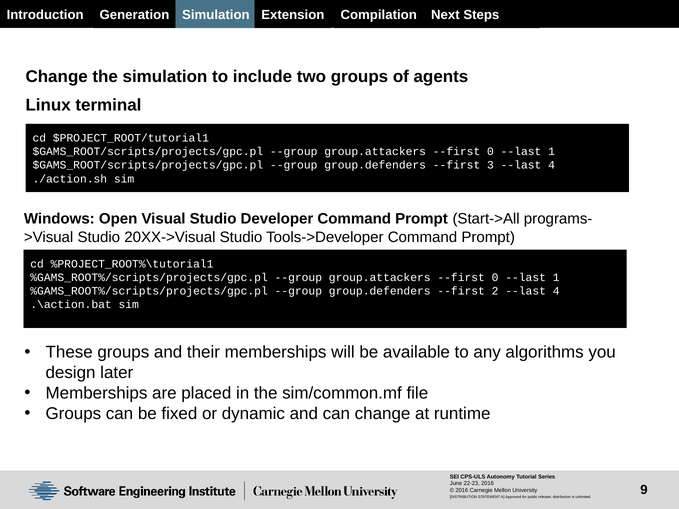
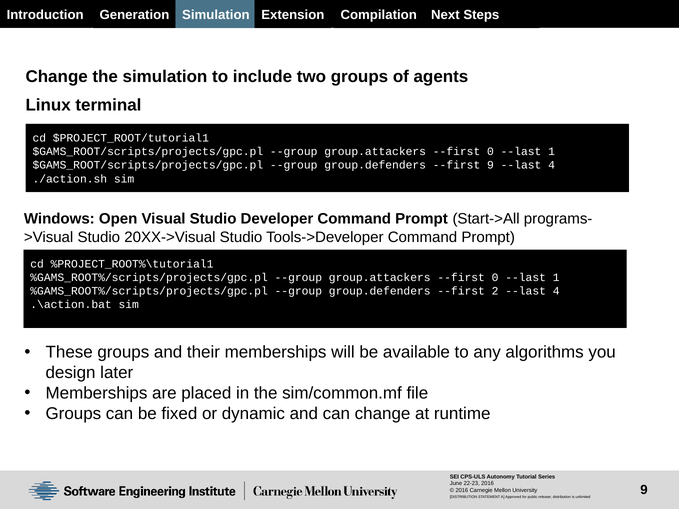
--first 3: 3 -> 9
